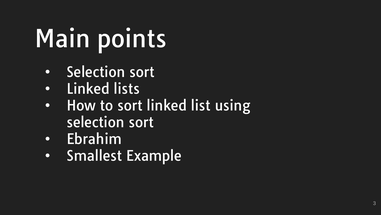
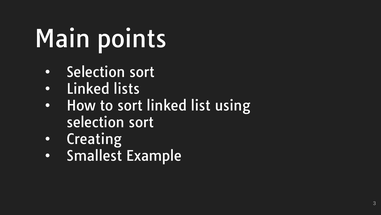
Ebrahim: Ebrahim -> Creating
